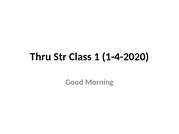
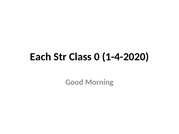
Thru: Thru -> Each
1: 1 -> 0
